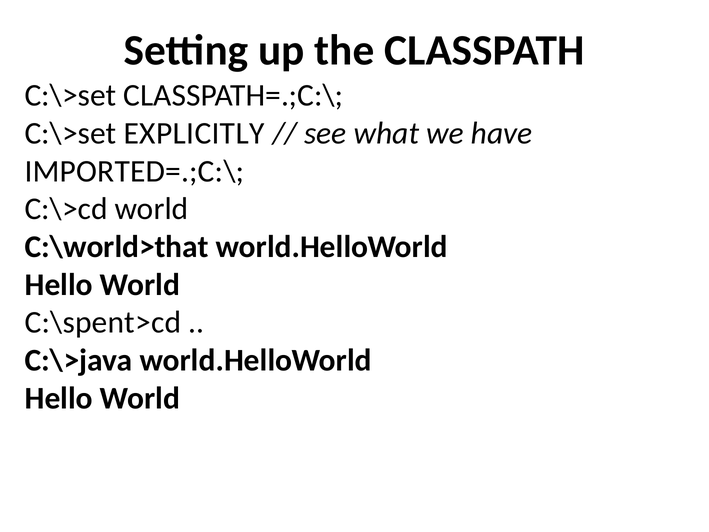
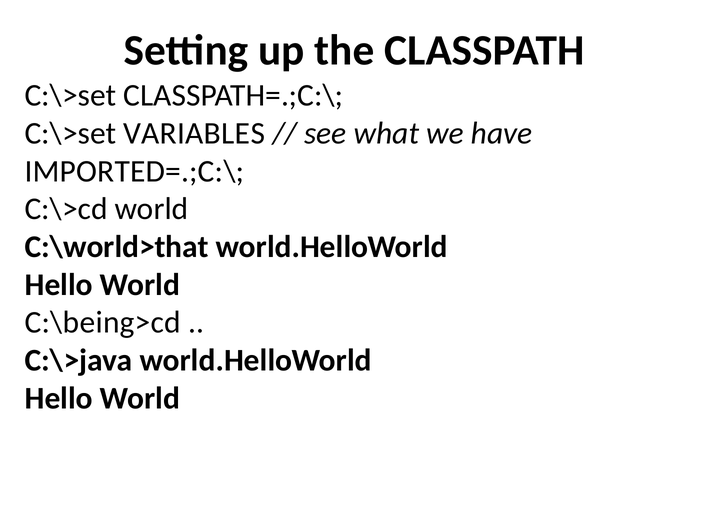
EXPLICITLY: EXPLICITLY -> VARIABLES
C:\spent>cd: C:\spent>cd -> C:\being>cd
